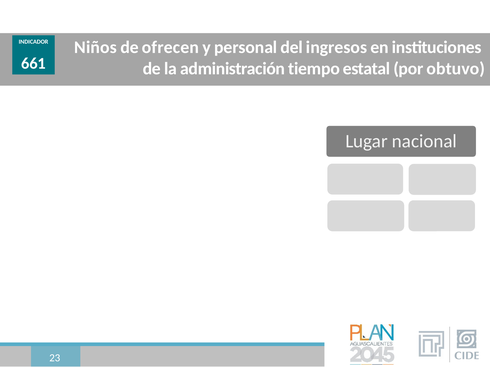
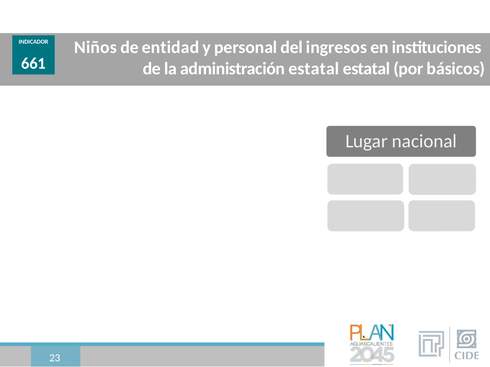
ofrecen: ofrecen -> entidad
administración tiempo: tiempo -> estatal
obtuvo: obtuvo -> básicos
